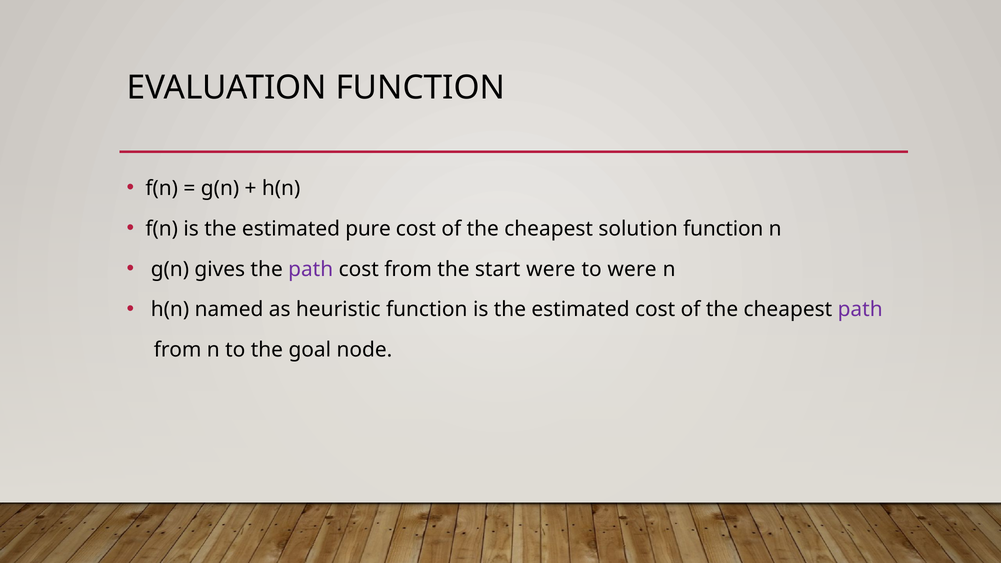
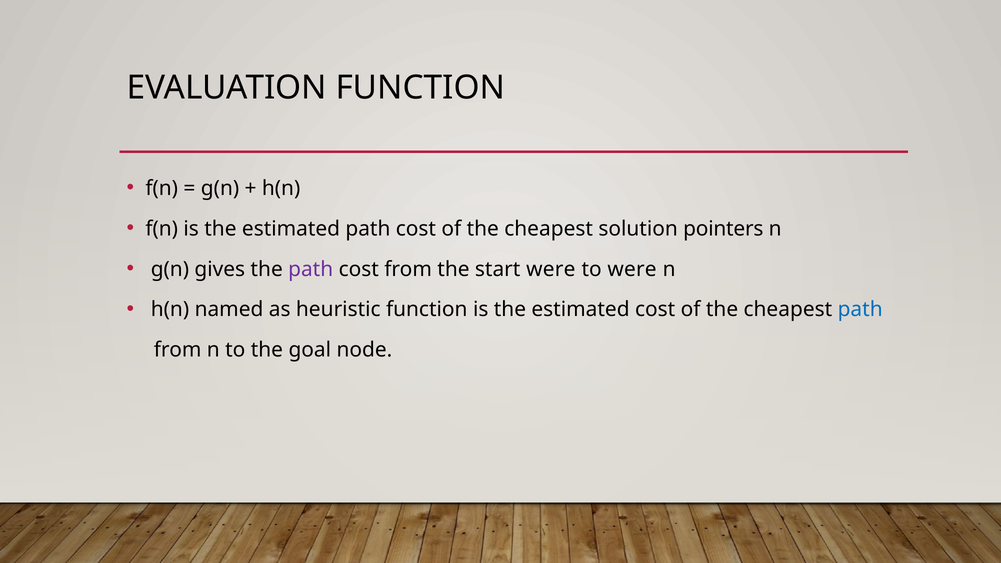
estimated pure: pure -> path
solution function: function -> pointers
path at (860, 310) colour: purple -> blue
